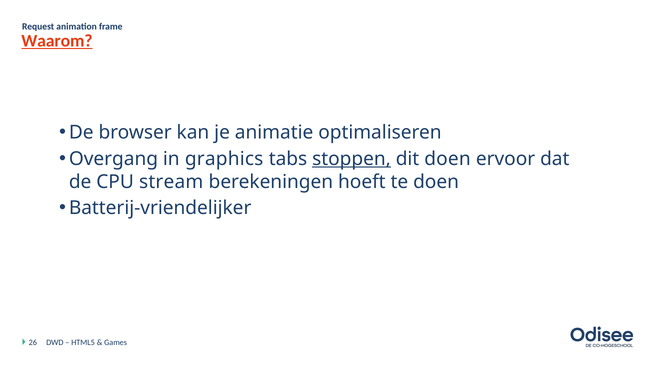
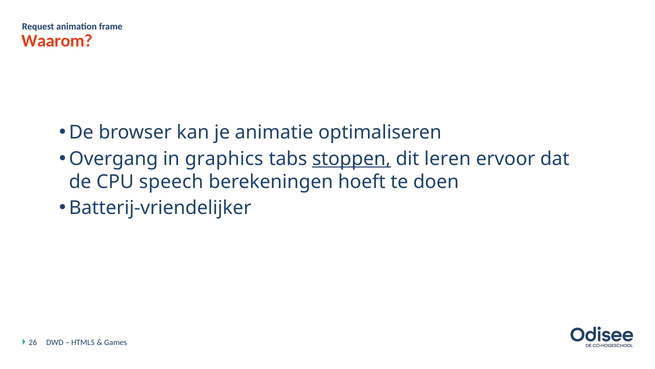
Waarom underline: present -> none
dit doen: doen -> leren
stream: stream -> speech
